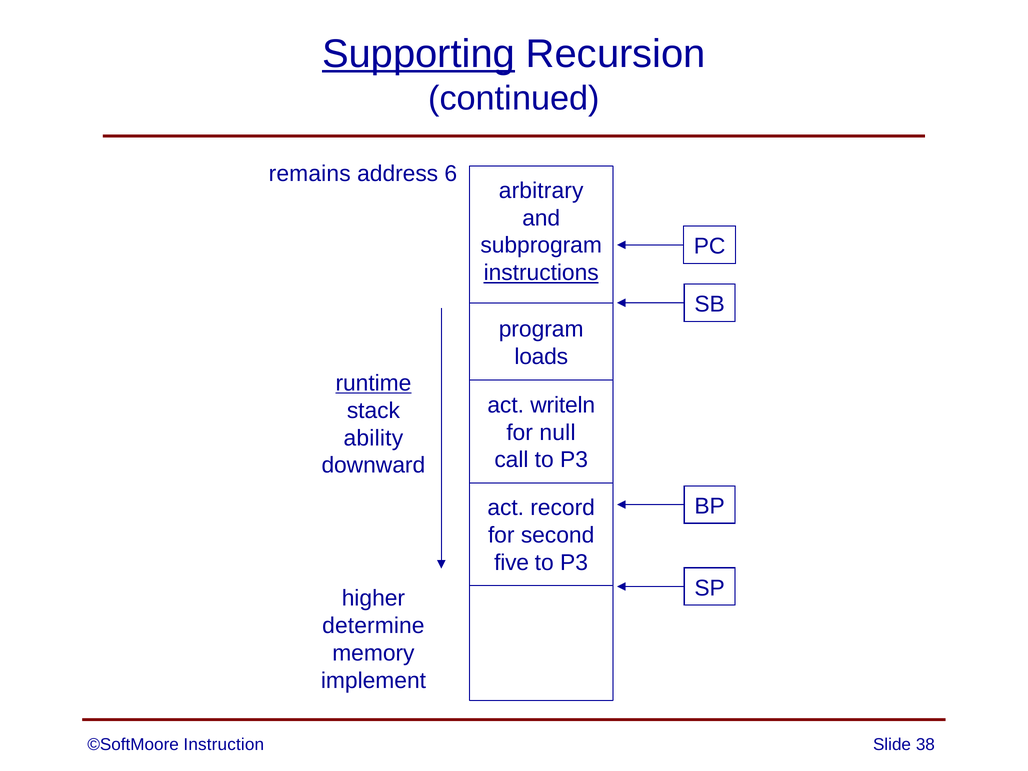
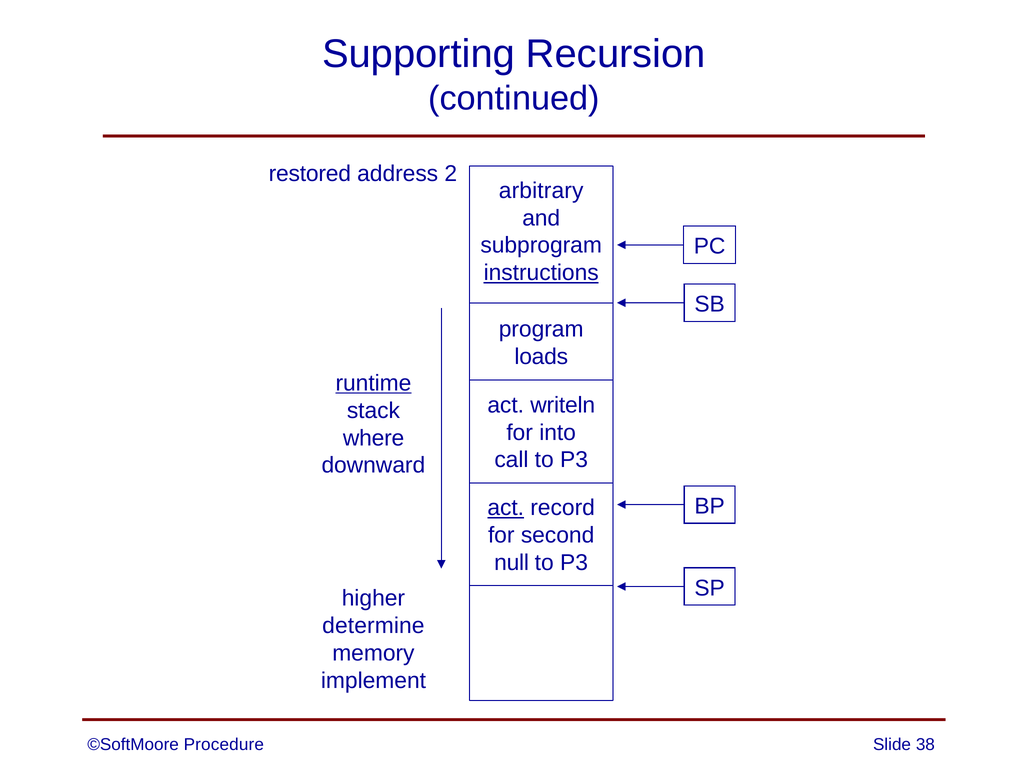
Supporting underline: present -> none
remains: remains -> restored
6: 6 -> 2
null: null -> into
ability: ability -> where
act at (506, 508) underline: none -> present
five: five -> null
Instruction: Instruction -> Procedure
